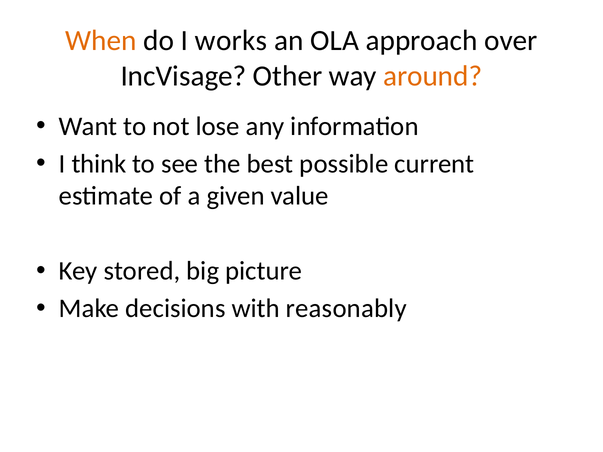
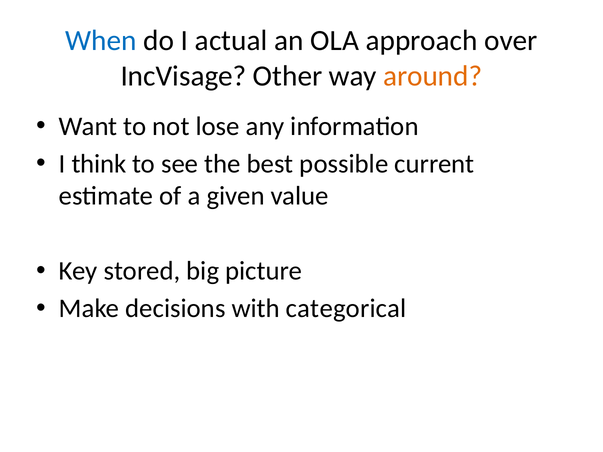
When colour: orange -> blue
works: works -> actual
reasonably: reasonably -> categorical
